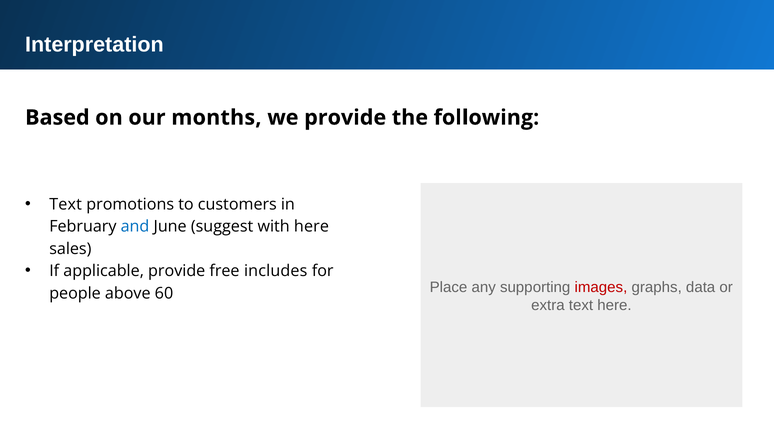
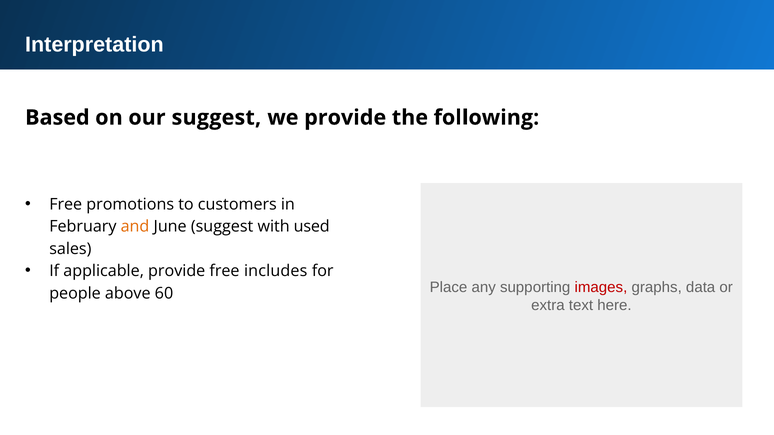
our months: months -> suggest
Text at (66, 205): Text -> Free
and colour: blue -> orange
with here: here -> used
